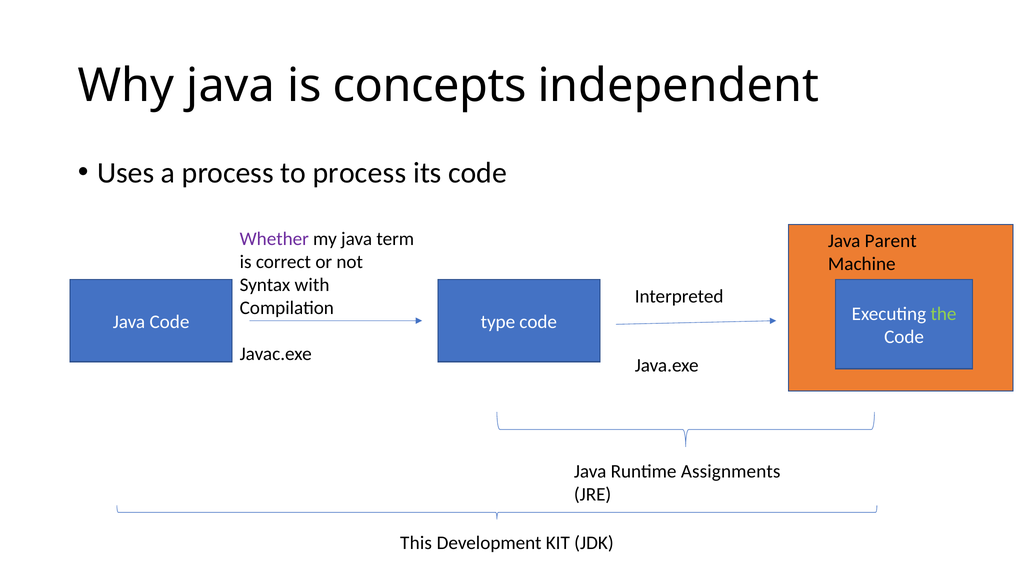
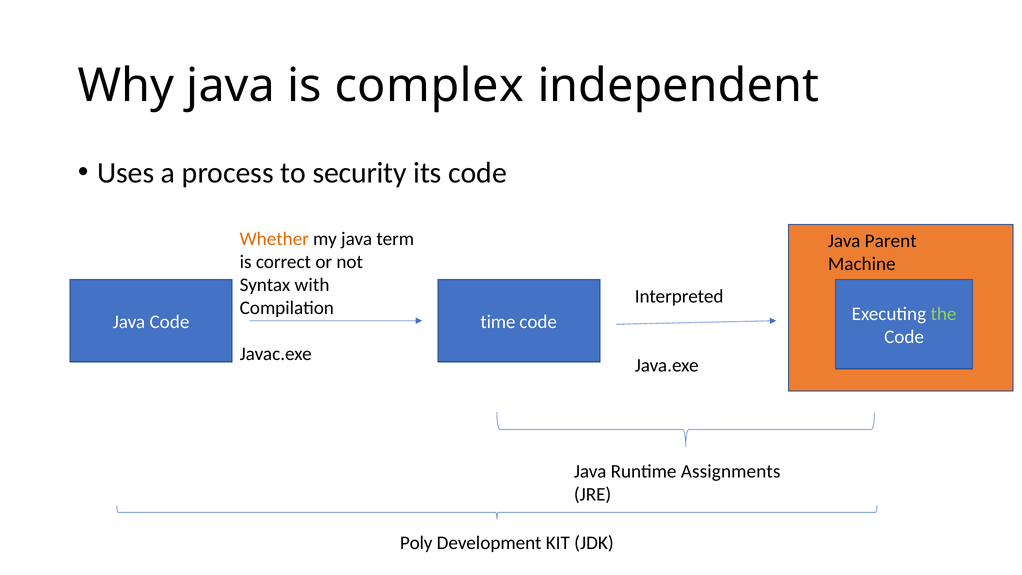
concepts: concepts -> complex
to process: process -> security
Whether colour: purple -> orange
type: type -> time
This: This -> Poly
